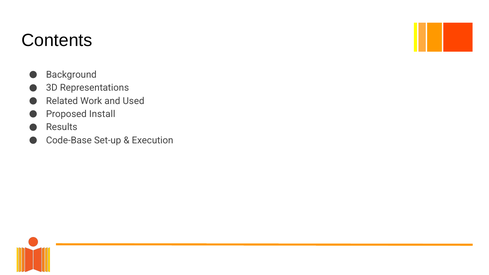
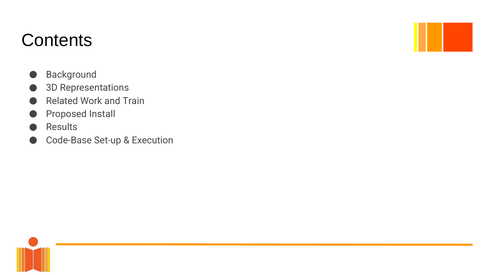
Used: Used -> Train
